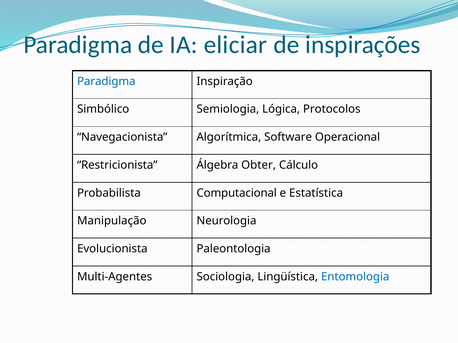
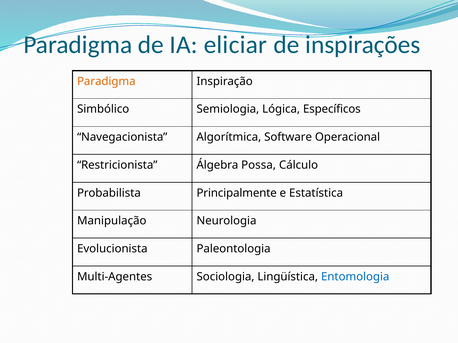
Paradigma at (106, 81) colour: blue -> orange
Protocolos: Protocolos -> Específicos
Obter: Obter -> Possa
Computacional: Computacional -> Principalmente
